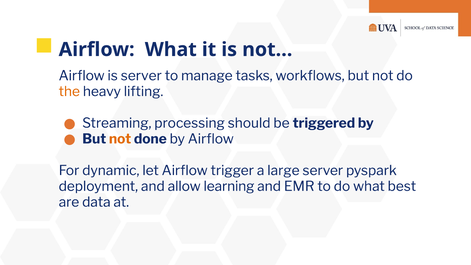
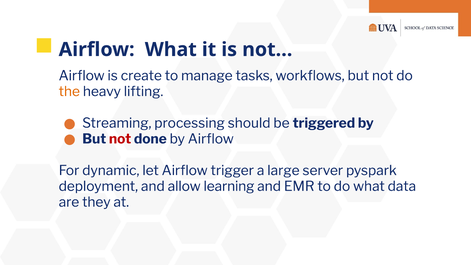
is server: server -> create
not at (120, 139) colour: orange -> red
best: best -> data
data: data -> they
